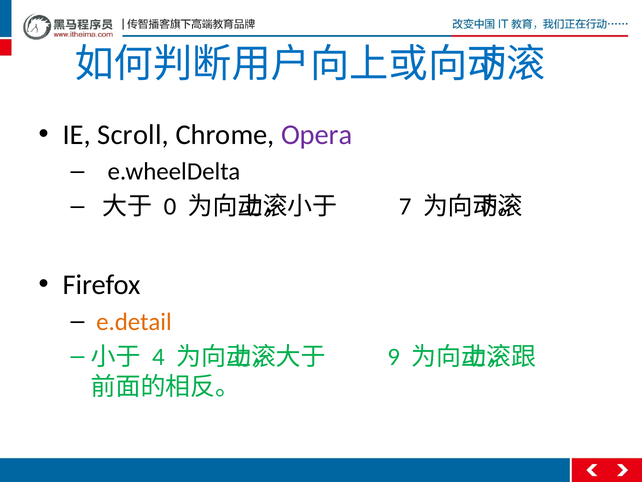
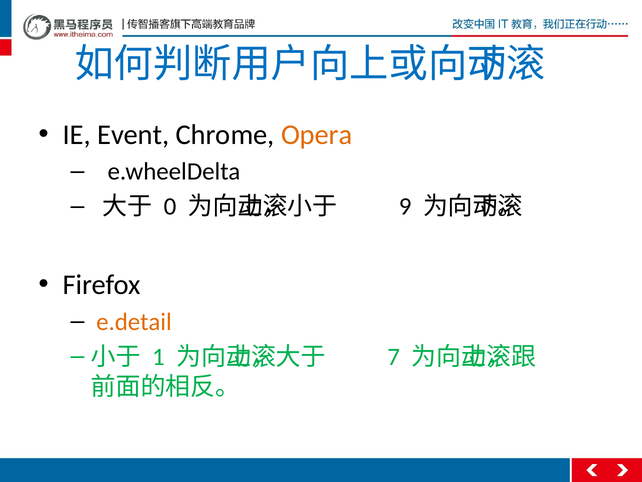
Scroll: Scroll -> Event
Opera colour: purple -> orange
7: 7 -> 9
4: 4 -> 1
9: 9 -> 7
